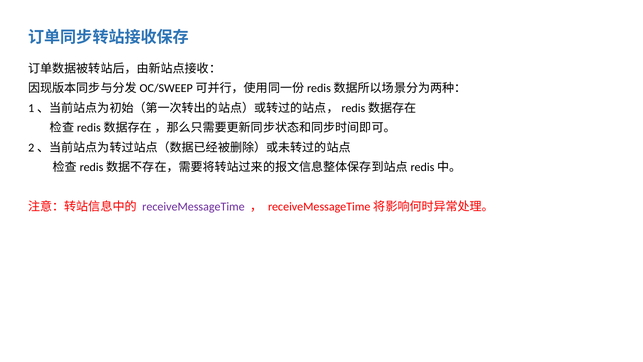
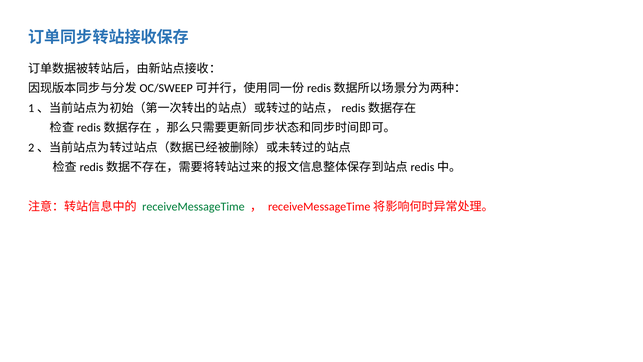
receiveMessageTime colour: purple -> green
